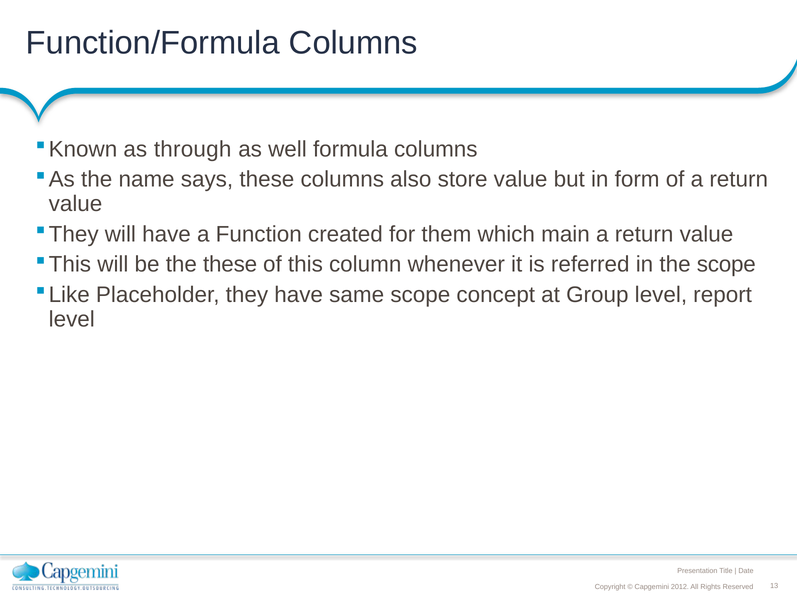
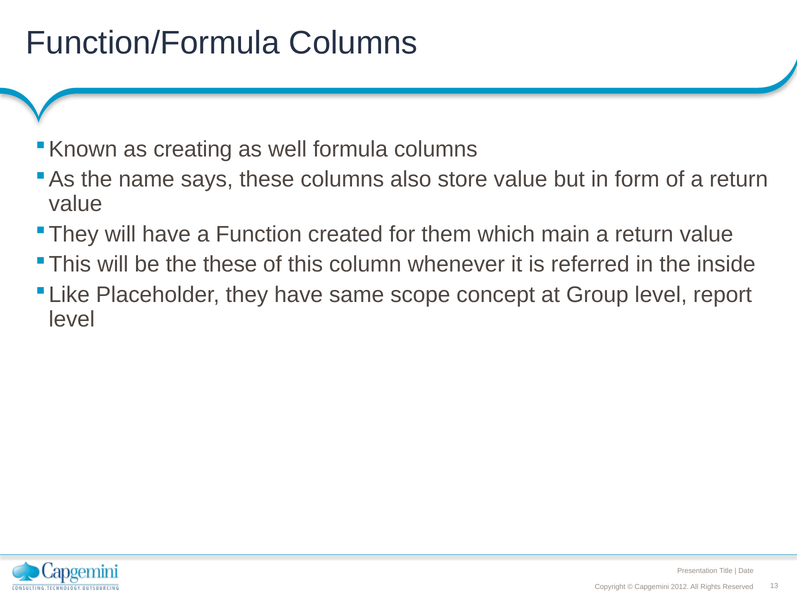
through: through -> creating
the scope: scope -> inside
